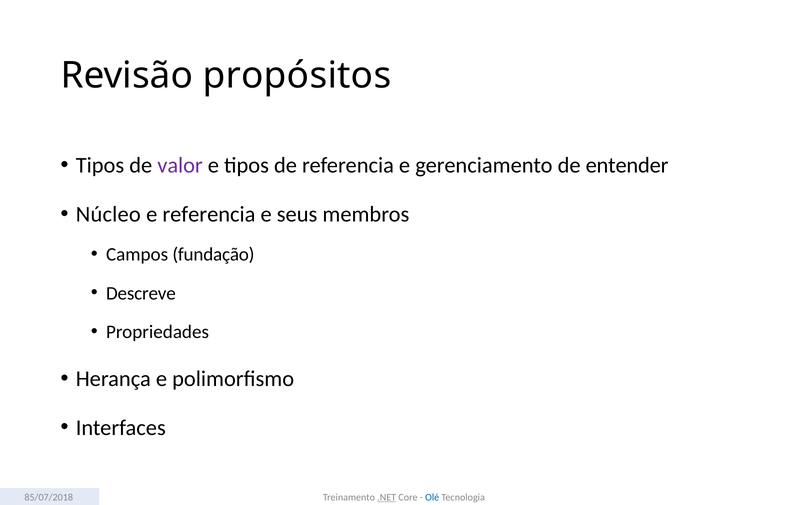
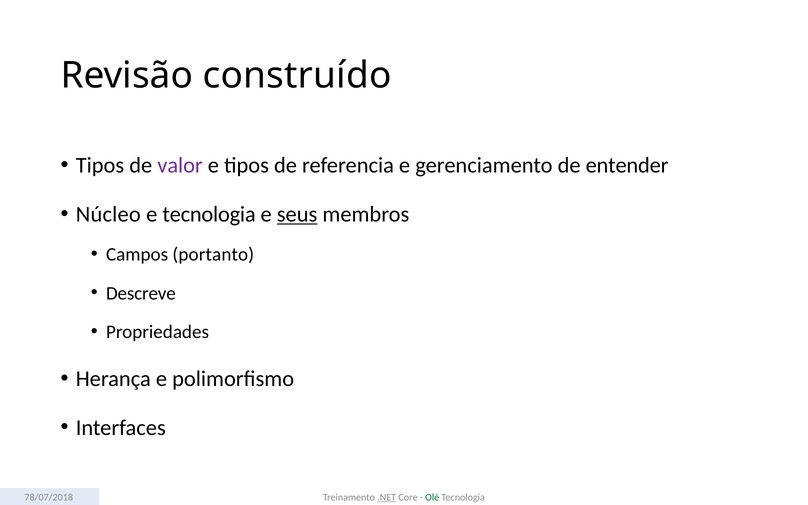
propósitos: propósitos -> construído
e referencia: referencia -> tecnologia
seus underline: none -> present
fundação: fundação -> portanto
85/07/2018: 85/07/2018 -> 78/07/2018
Olé colour: blue -> green
